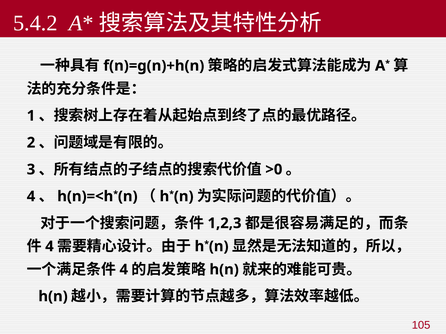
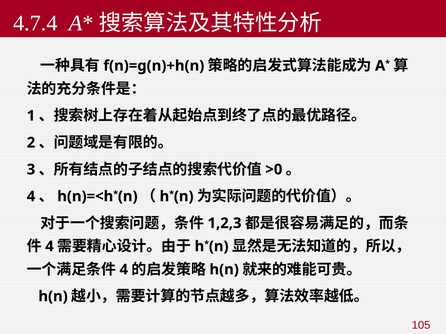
5.4.2: 5.4.2 -> 4.7.4
